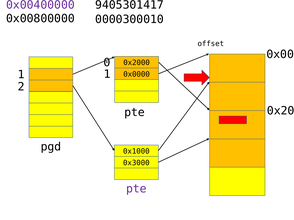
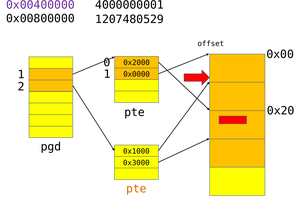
9405301417: 9405301417 -> 4000000001
0000300010: 0000300010 -> 1207480529
pte at (136, 189) colour: purple -> orange
